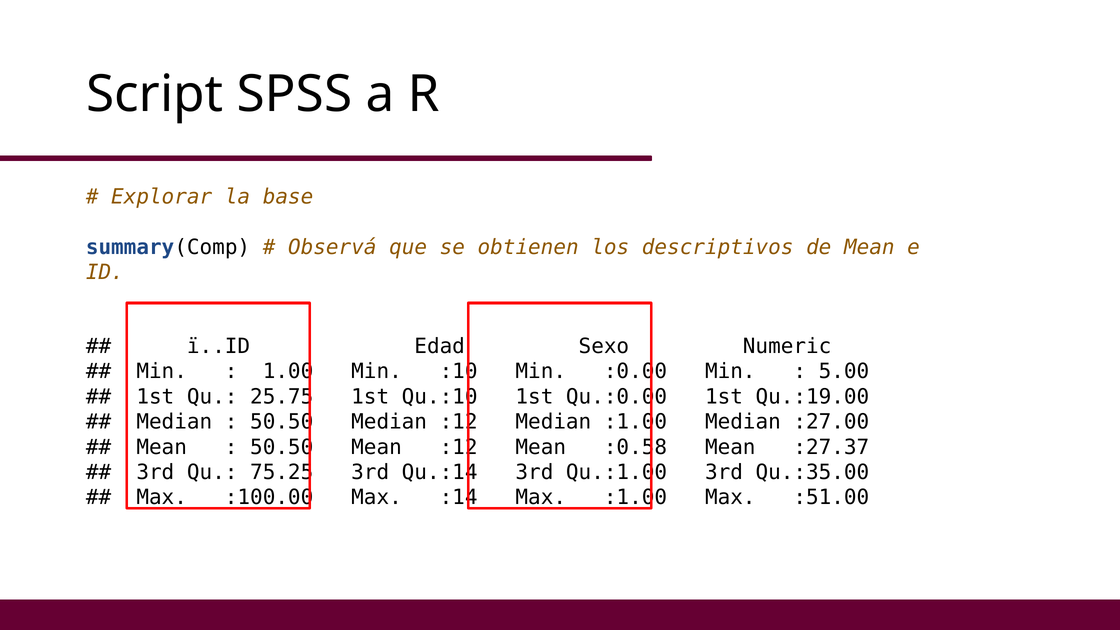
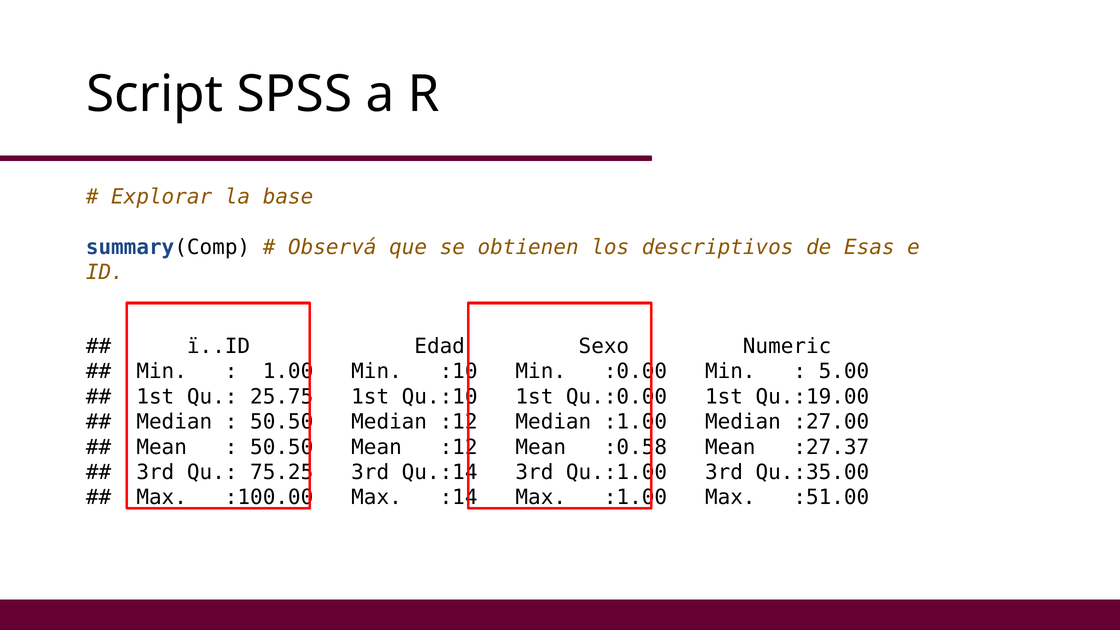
de Mean: Mean -> Esas
